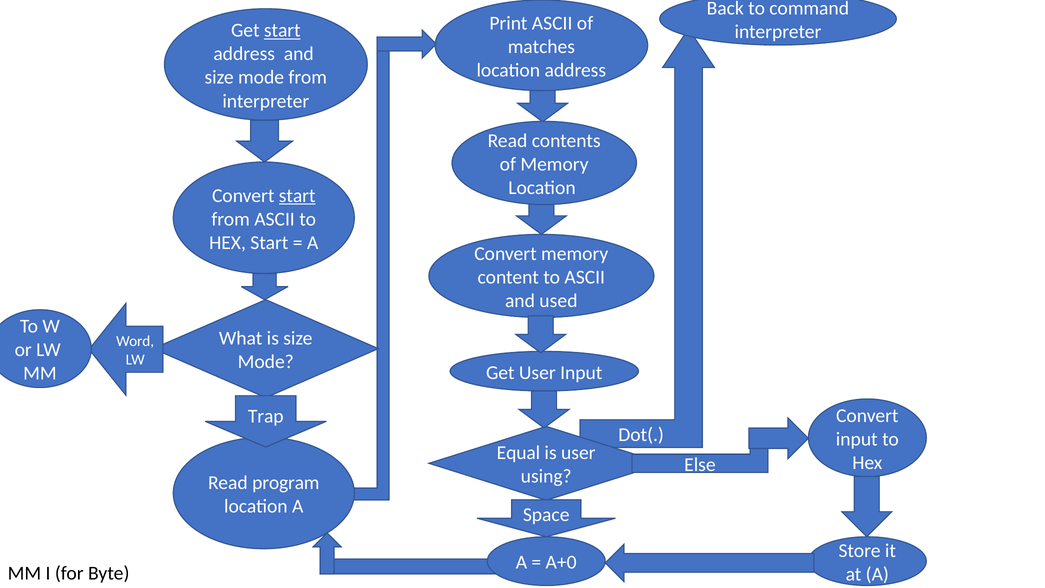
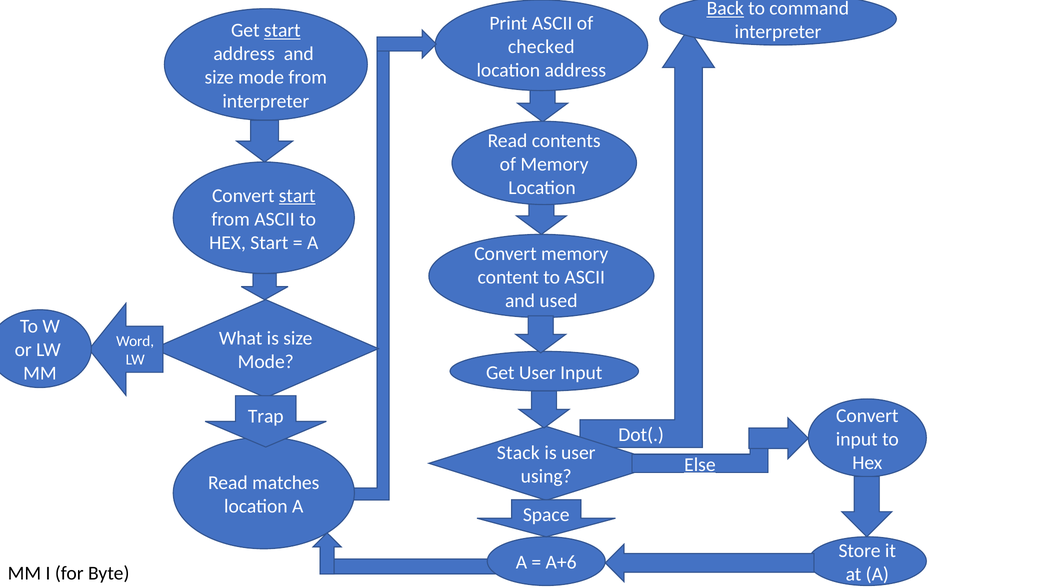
Back underline: none -> present
matches: matches -> checked
Equal: Equal -> Stack
Else underline: none -> present
program: program -> matches
A+0: A+0 -> A+6
